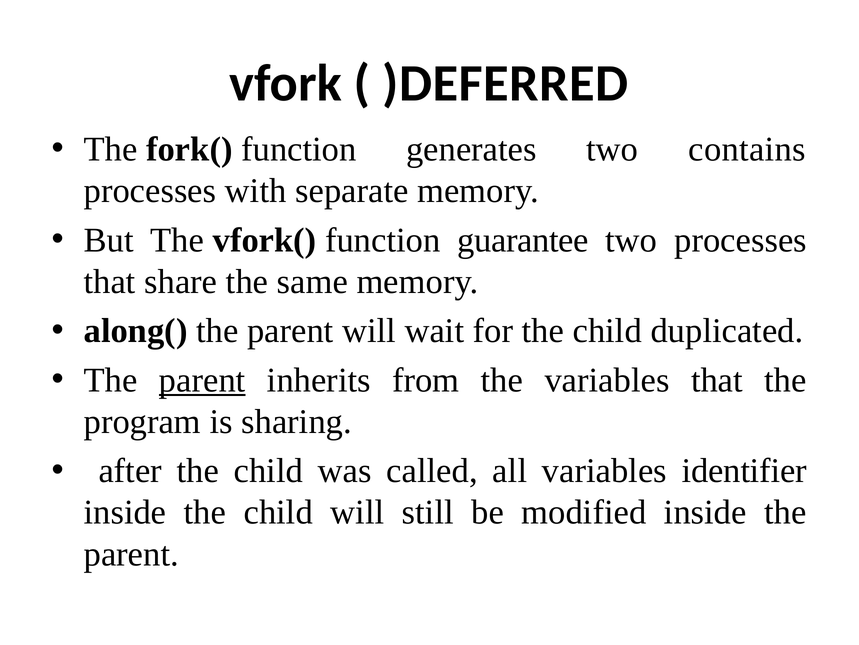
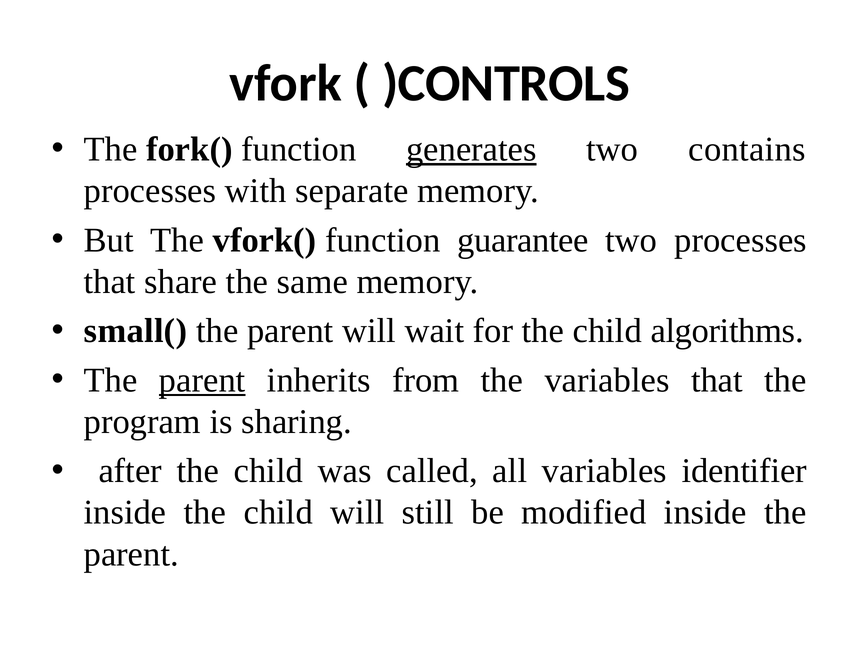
)DEFERRED: )DEFERRED -> )CONTROLS
generates underline: none -> present
along(: along( -> small(
duplicated: duplicated -> algorithms
